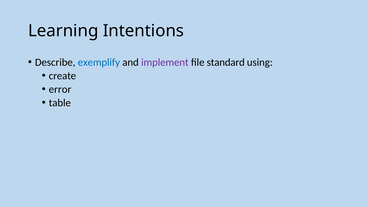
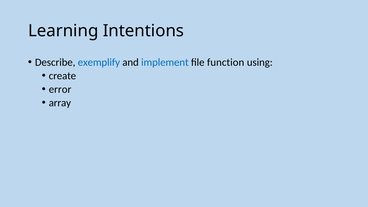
implement colour: purple -> blue
standard: standard -> function
table: table -> array
